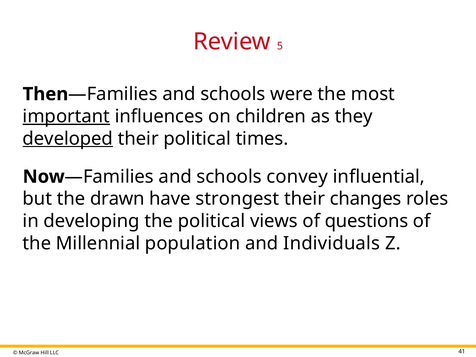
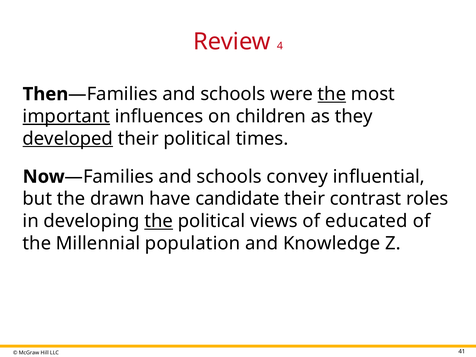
5: 5 -> 4
the at (332, 94) underline: none -> present
strongest: strongest -> candidate
changes: changes -> contrast
the at (159, 221) underline: none -> present
questions: questions -> educated
Individuals: Individuals -> Knowledge
